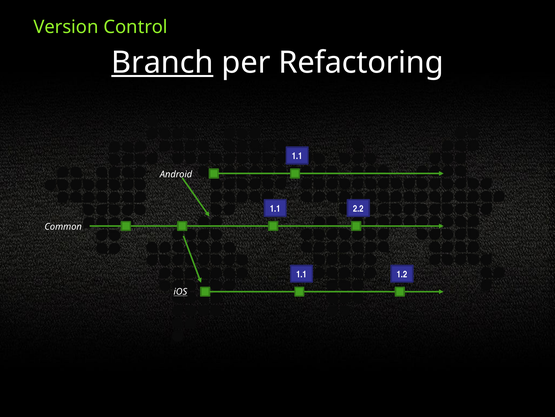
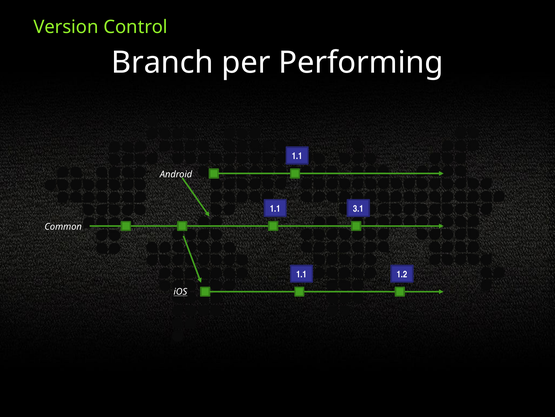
Branch underline: present -> none
Refactoring: Refactoring -> Performing
2.2: 2.2 -> 3.1
